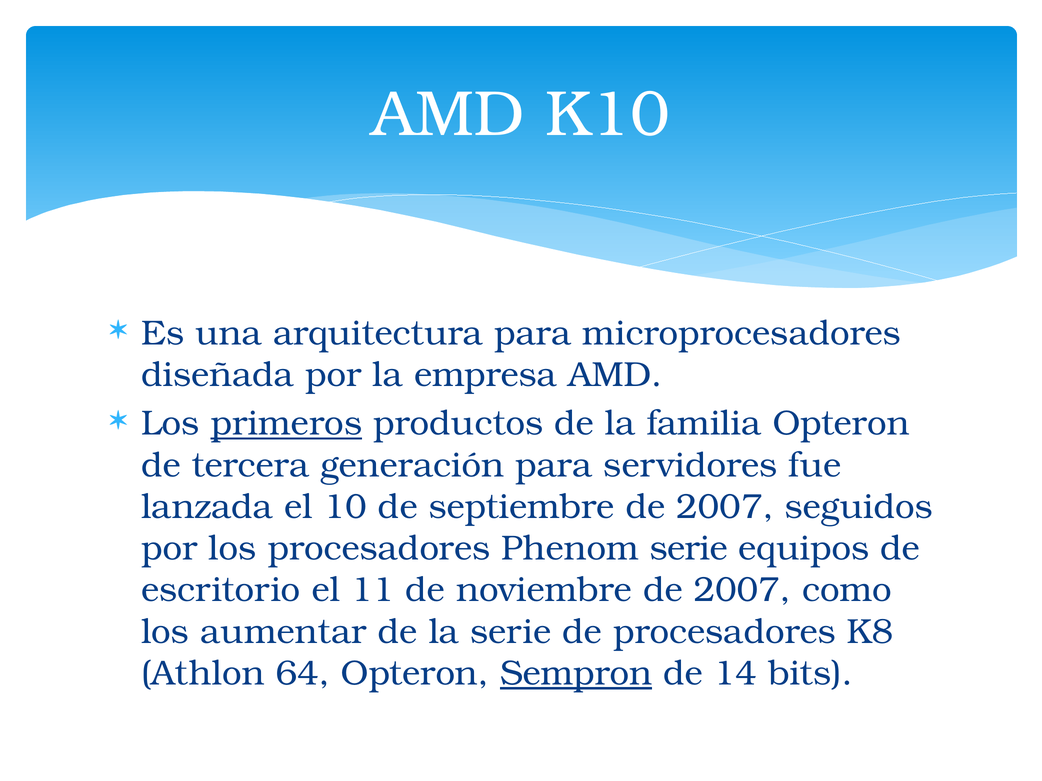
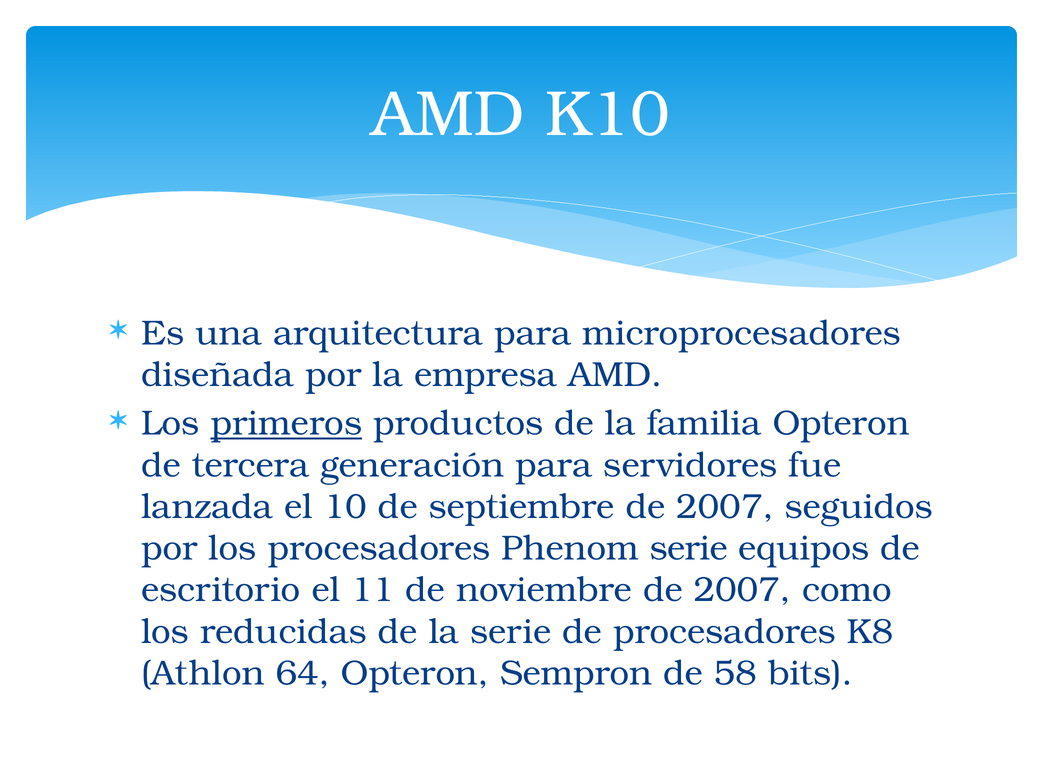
aumentar: aumentar -> reducidas
Sempron underline: present -> none
14: 14 -> 58
